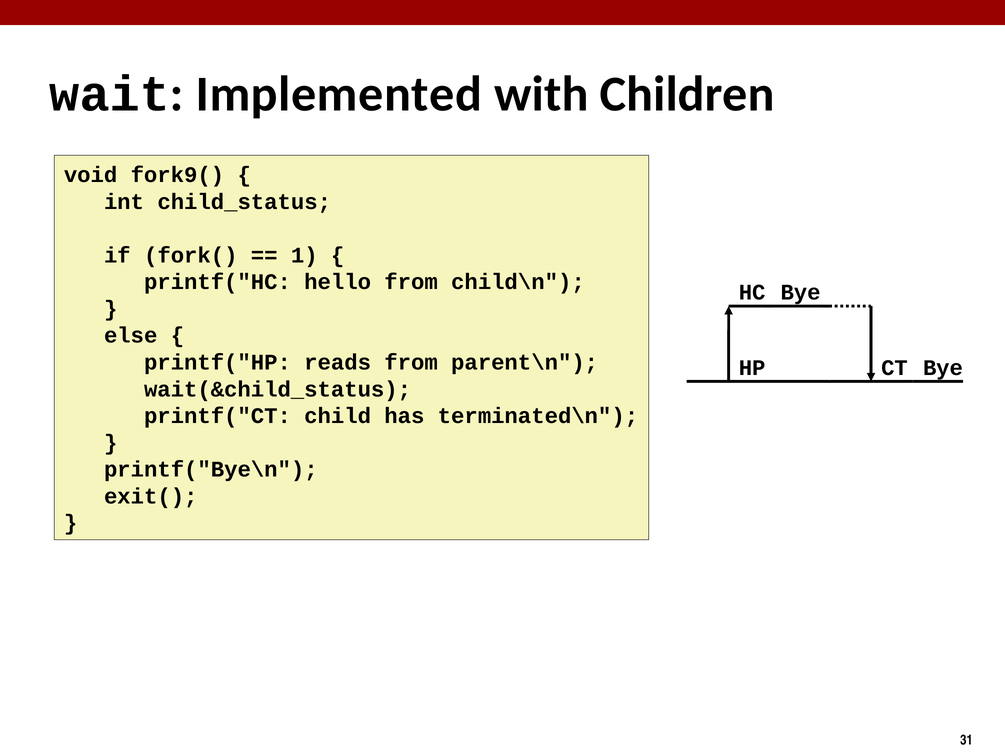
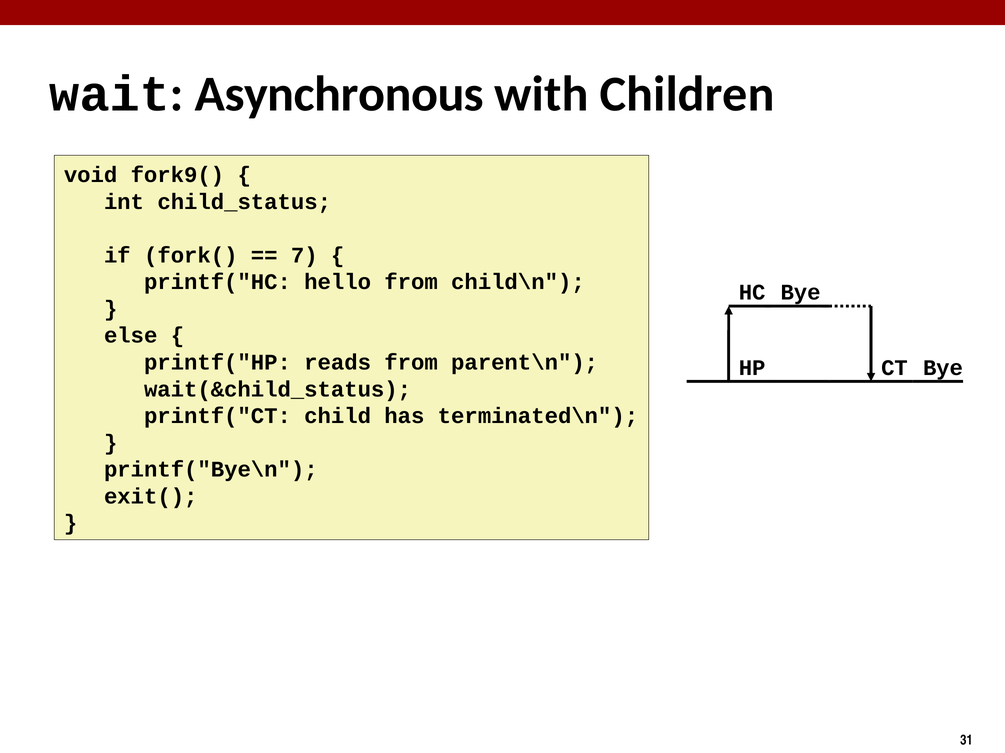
Implemented: Implemented -> Asynchronous
1: 1 -> 7
